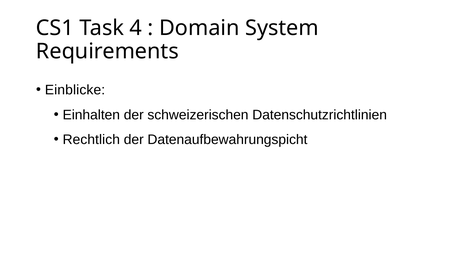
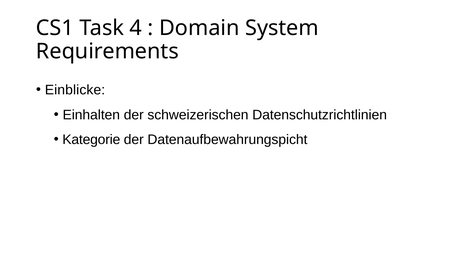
Rechtlich: Rechtlich -> Kategorie
